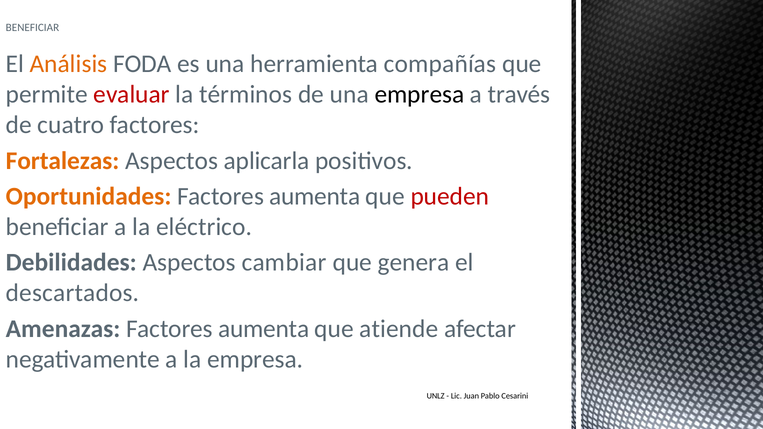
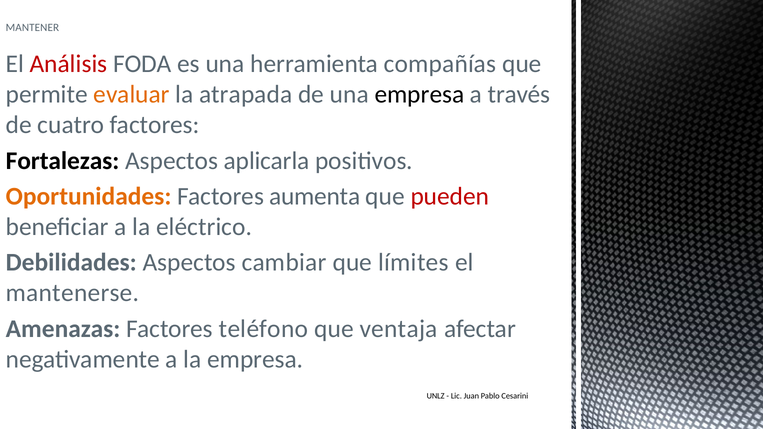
BENEFICIAR at (32, 28): BENEFICIAR -> MANTENER
Análisis colour: orange -> red
evaluar colour: red -> orange
términos: términos -> atrapada
Fortalezas colour: orange -> black
genera: genera -> límites
descartados: descartados -> mantenerse
Amenazas Factores aumenta: aumenta -> teléfono
atiende: atiende -> ventaja
